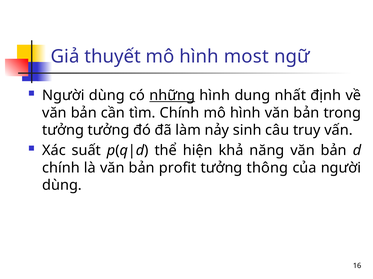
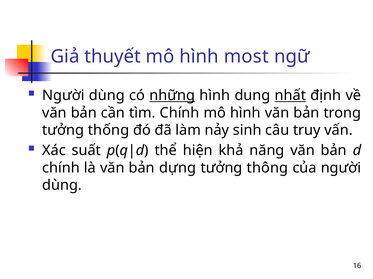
nhất underline: none -> present
tưởng tưởng: tưởng -> thống
profit: profit -> dựng
